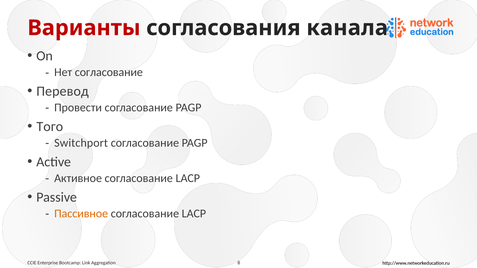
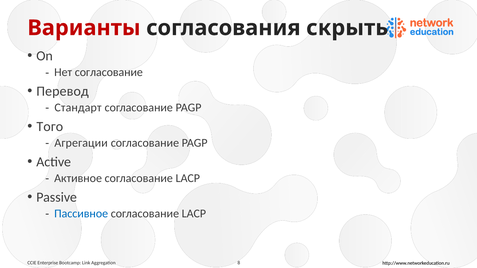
канала: канала -> скрыть
Провести: Провести -> Стандарт
Switchport: Switchport -> Агрегации
Пассивное colour: orange -> blue
